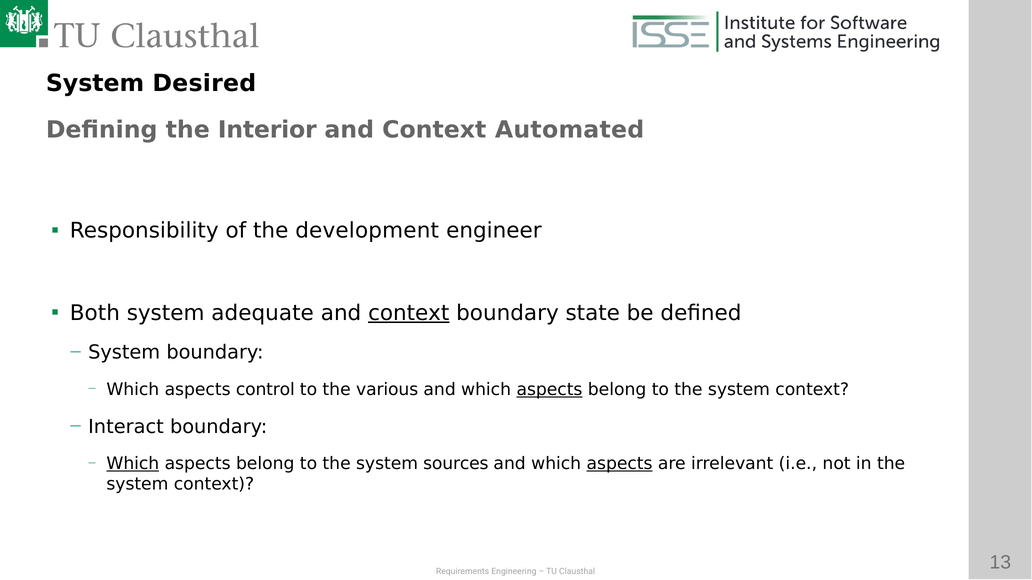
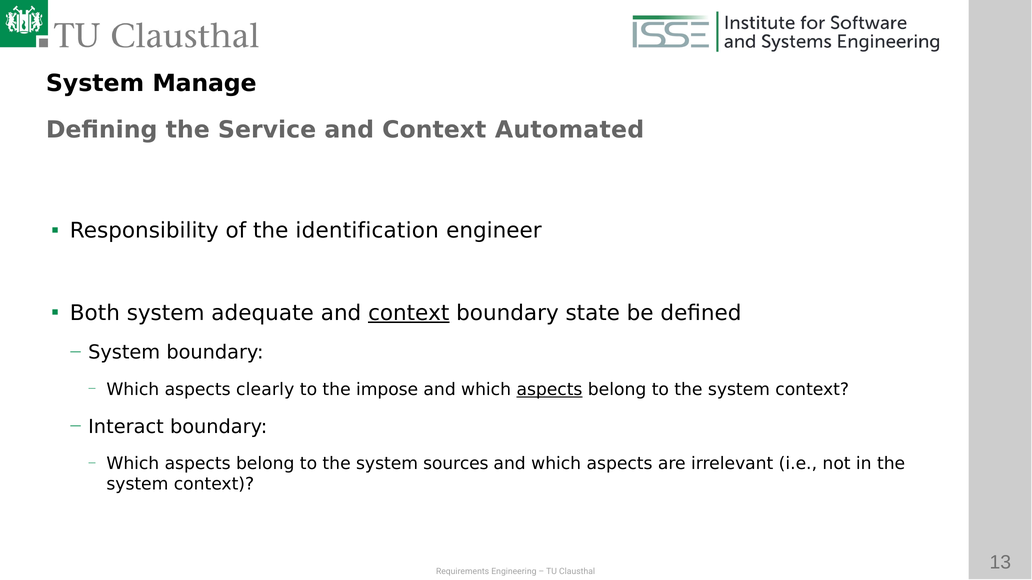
Desired: Desired -> Manage
Interior: Interior -> Service
development: development -> identification
control: control -> clearly
various: various -> impose
Which at (133, 464) underline: present -> none
aspects at (620, 464) underline: present -> none
